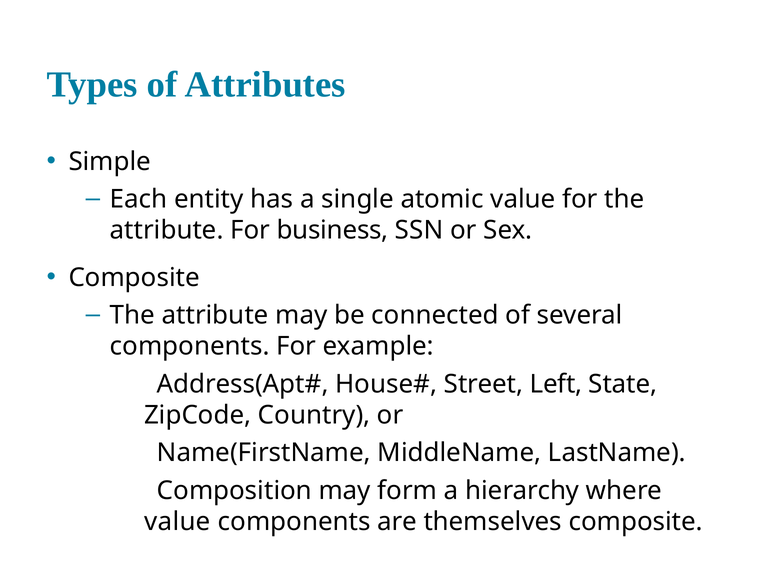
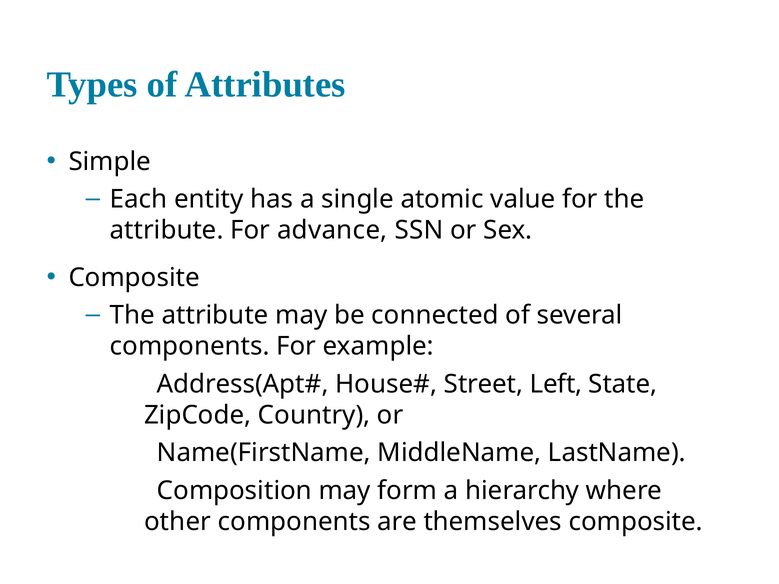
business: business -> advance
value at (177, 522): value -> other
